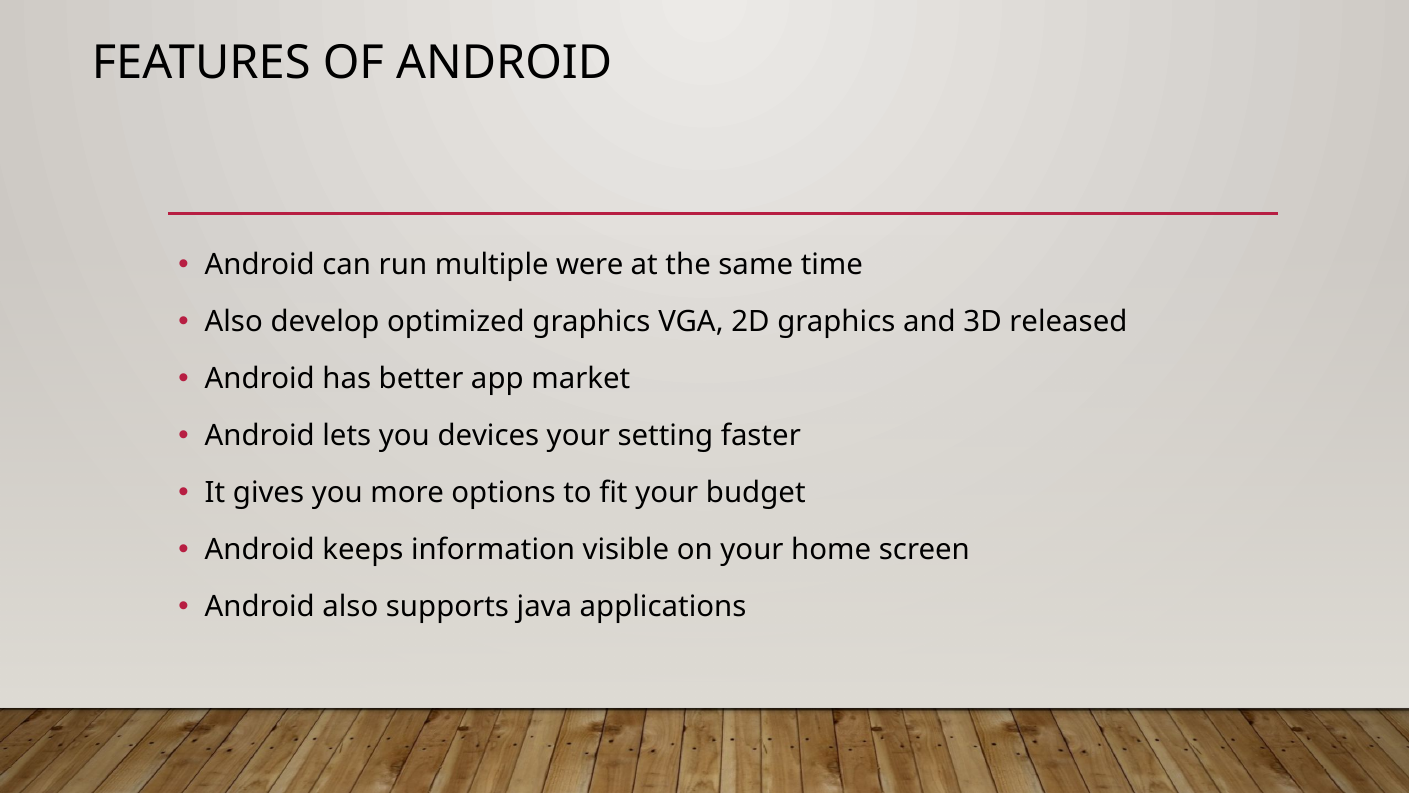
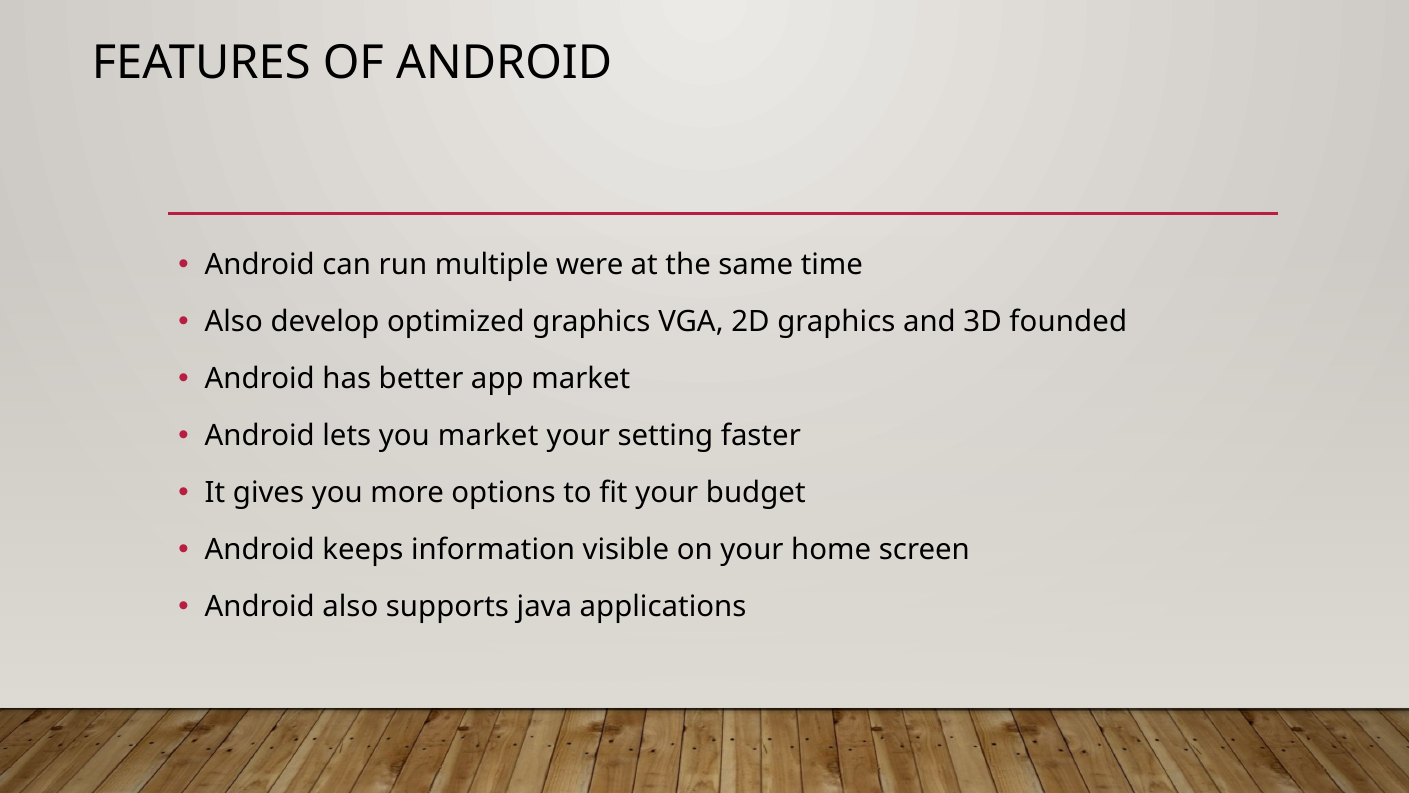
released: released -> founded
you devices: devices -> market
